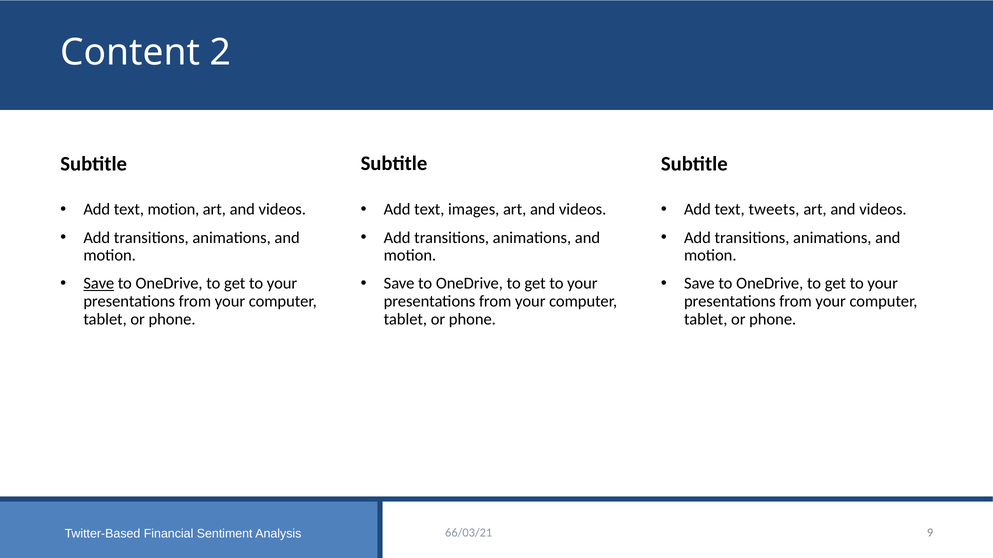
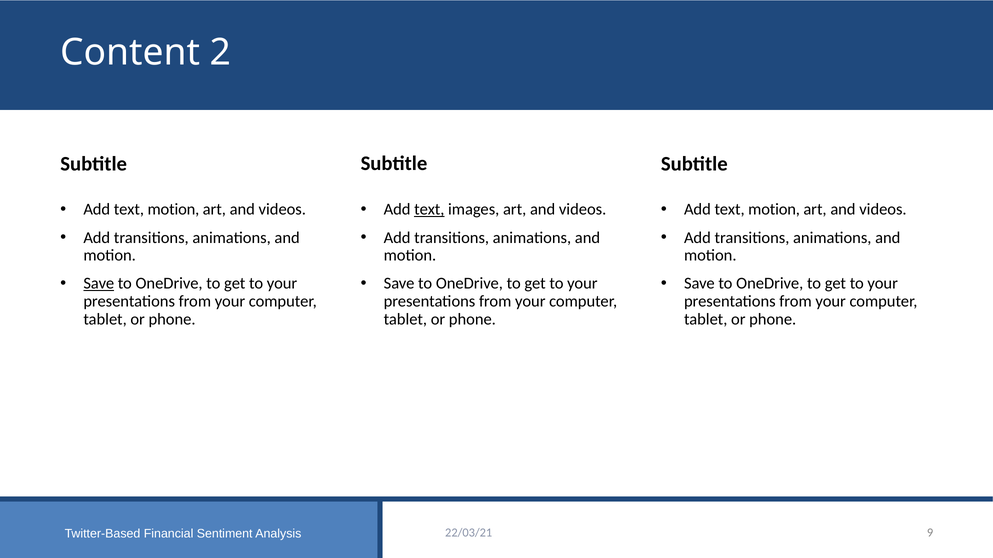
text at (429, 210) underline: none -> present
tweets at (774, 210): tweets -> motion
66/03/21: 66/03/21 -> 22/03/21
